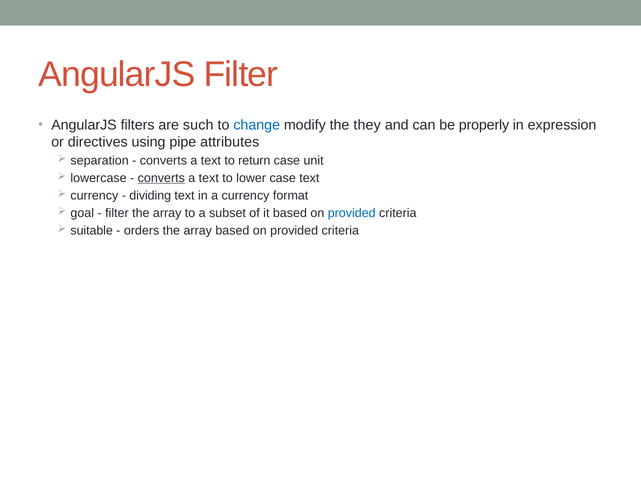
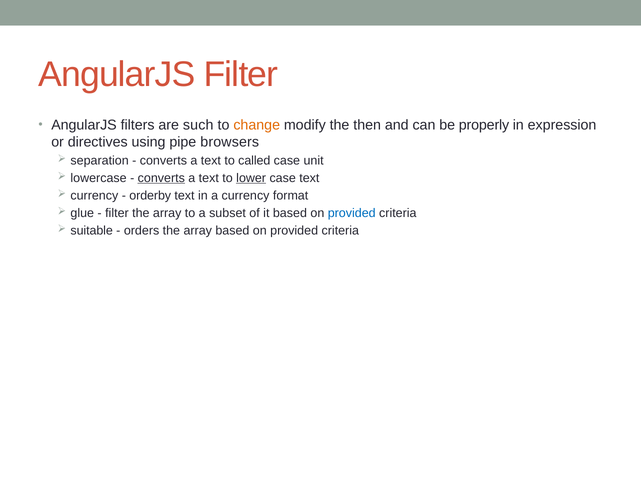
change colour: blue -> orange
they: they -> then
attributes: attributes -> browsers
return: return -> called
lower underline: none -> present
dividing: dividing -> orderby
goal: goal -> glue
